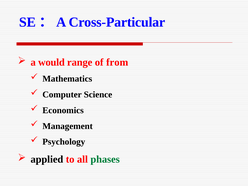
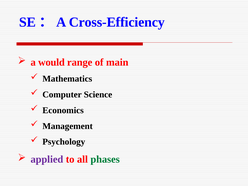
Cross-Particular: Cross-Particular -> Cross-Efficiency
from: from -> main
applied colour: black -> purple
